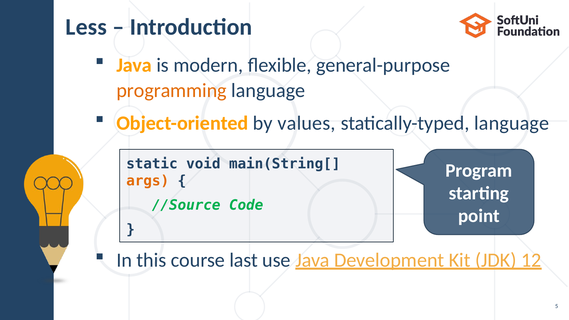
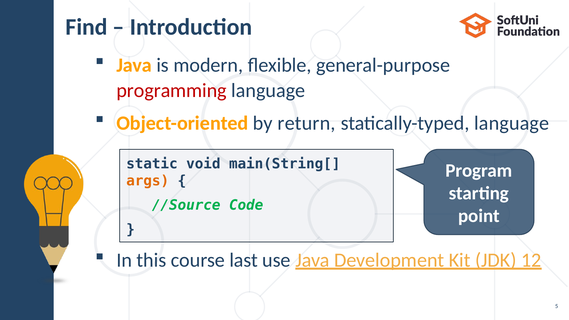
Less: Less -> Find
programming colour: orange -> red
values: values -> return
